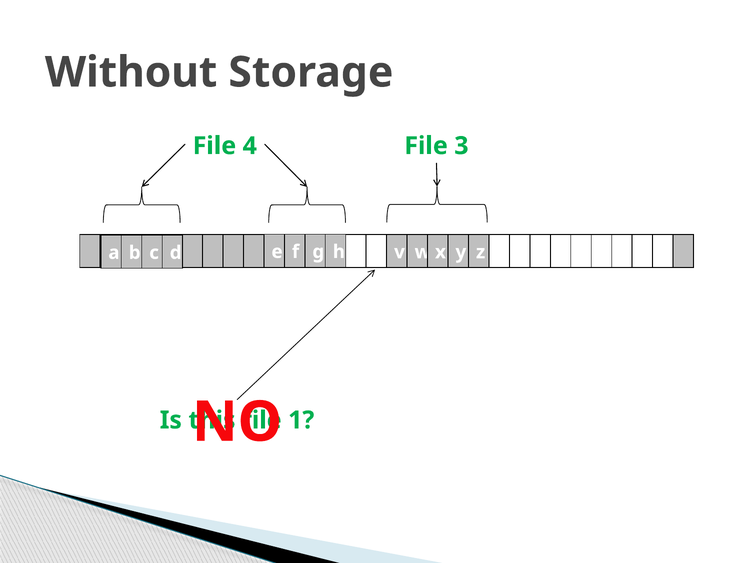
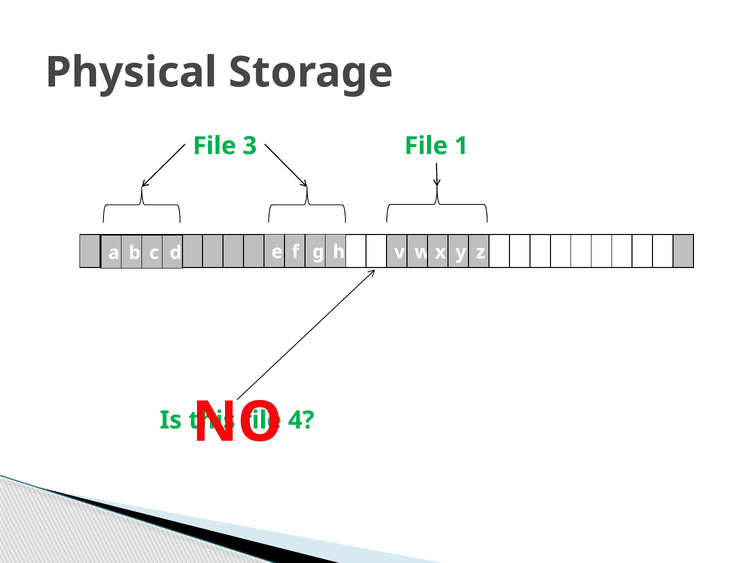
Without: Without -> Physical
4: 4 -> 3
3: 3 -> 1
1: 1 -> 4
